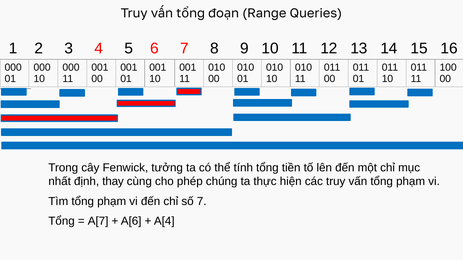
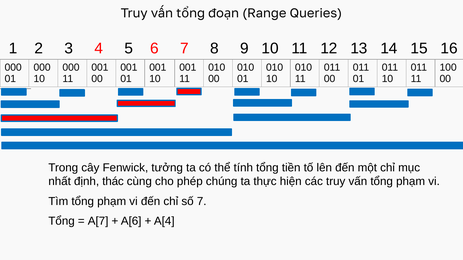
thay: thay -> thác
